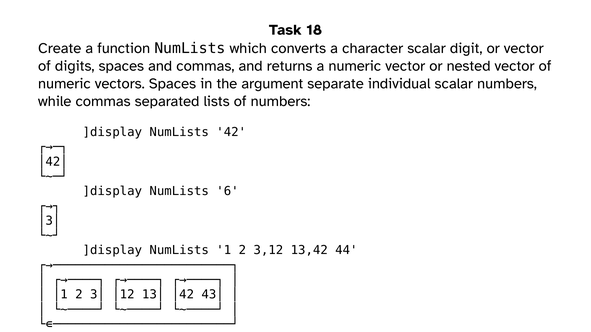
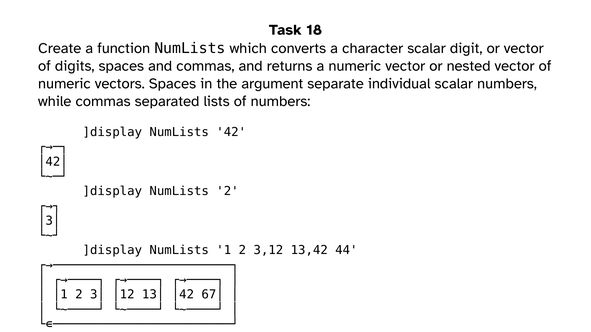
NumLists 6: 6 -> 2
43│: 43│ -> 67│
